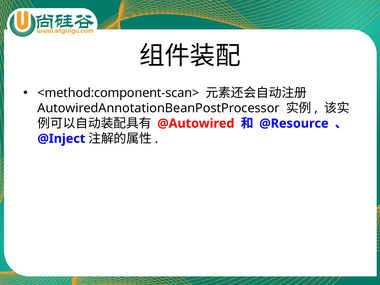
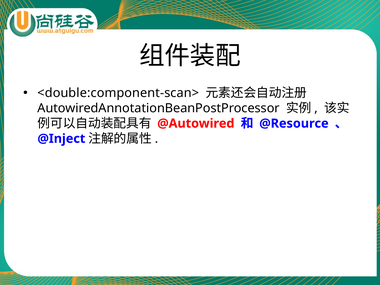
<method:component-scan>: <method:component-scan> -> <double:component-scan>
